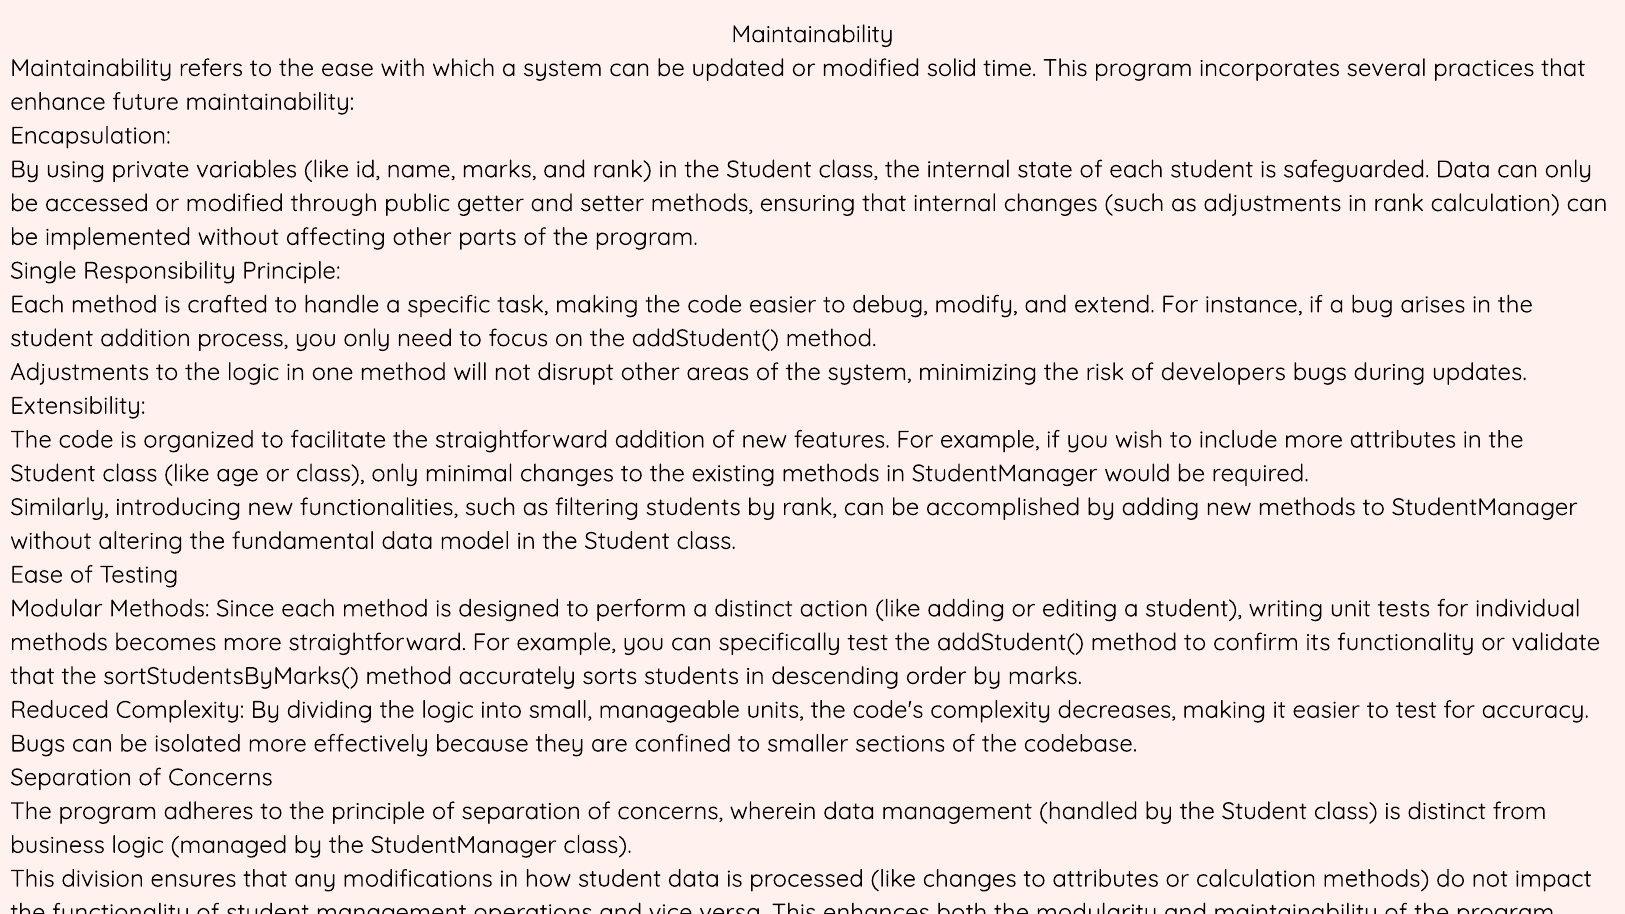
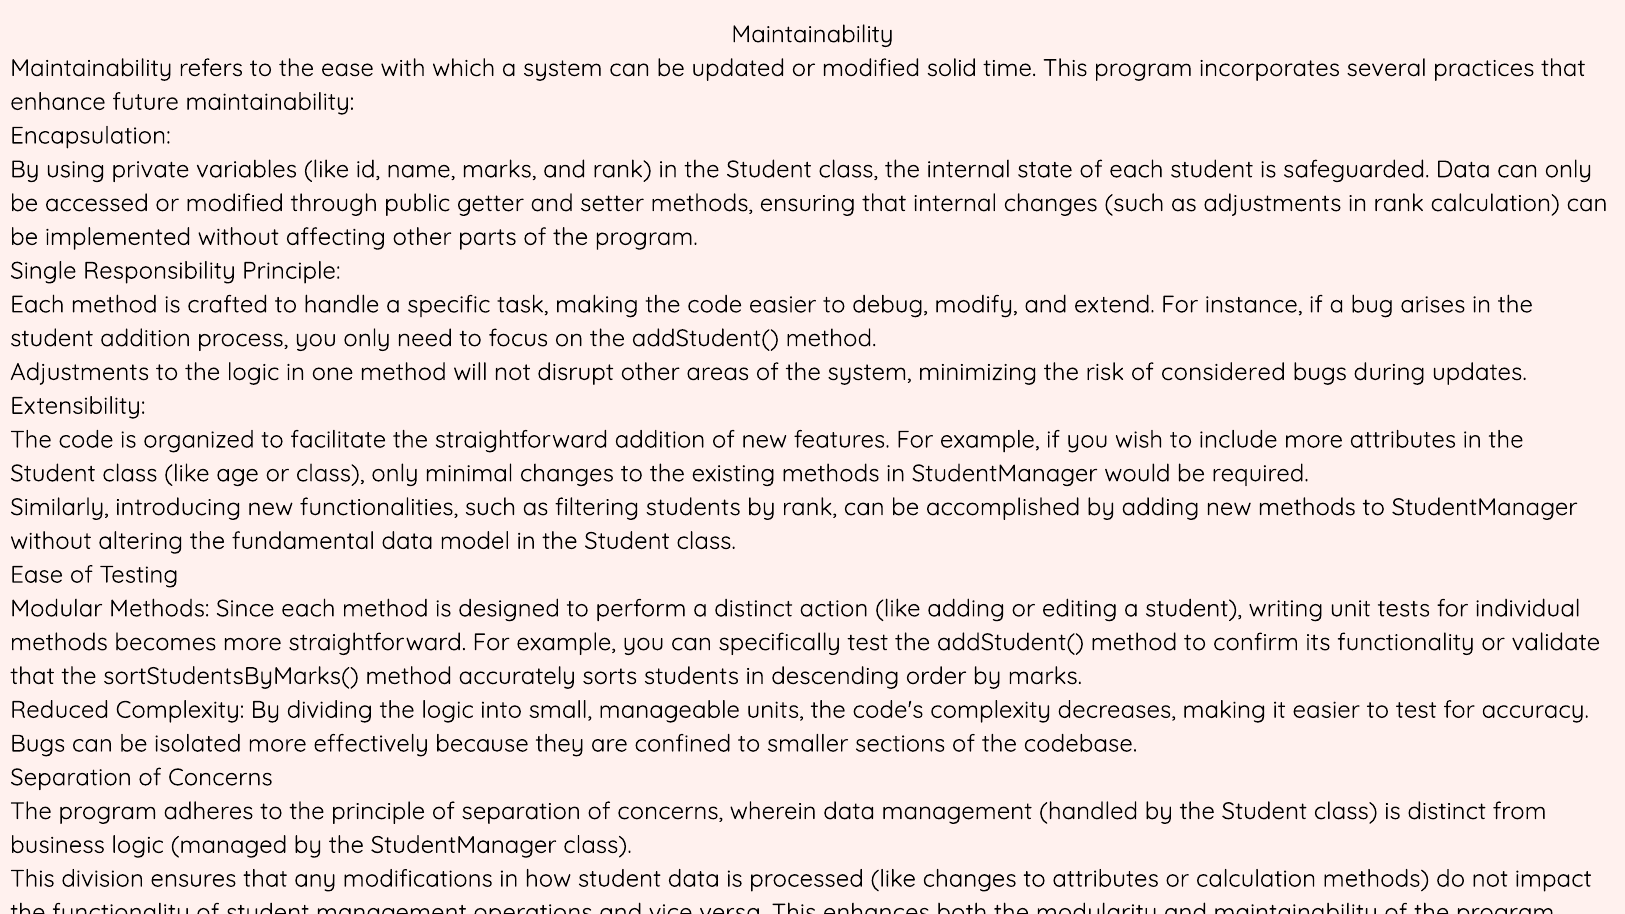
developers: developers -> considered
